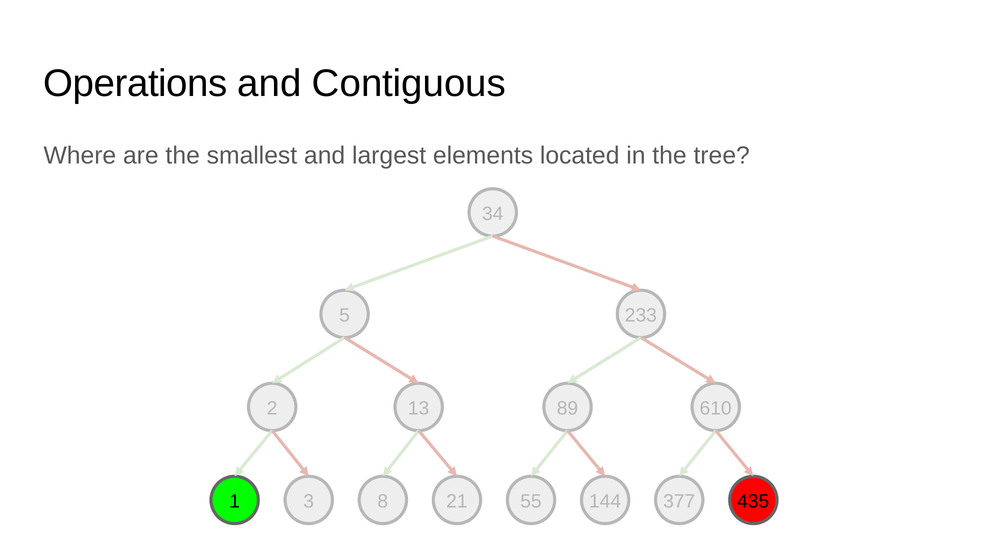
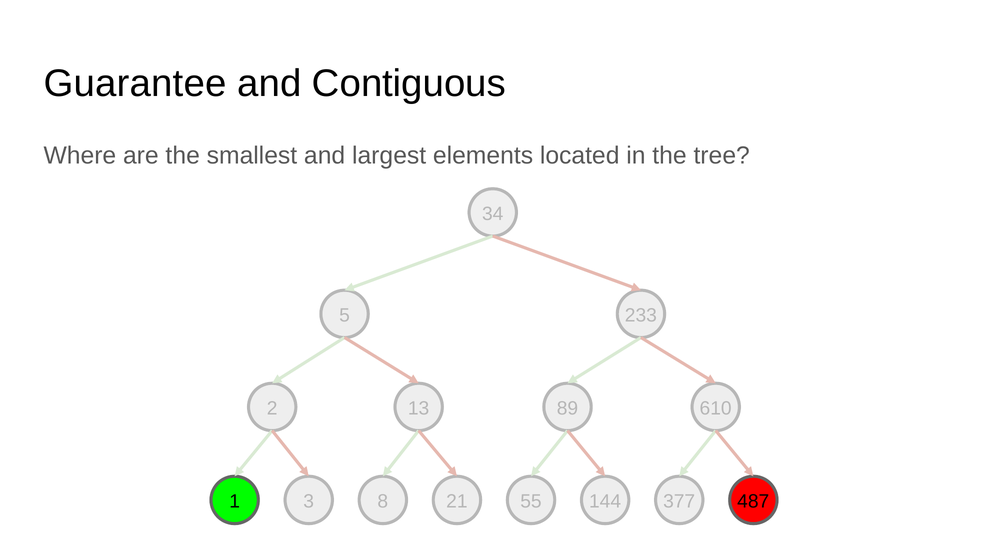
Operations: Operations -> Guarantee
435: 435 -> 487
